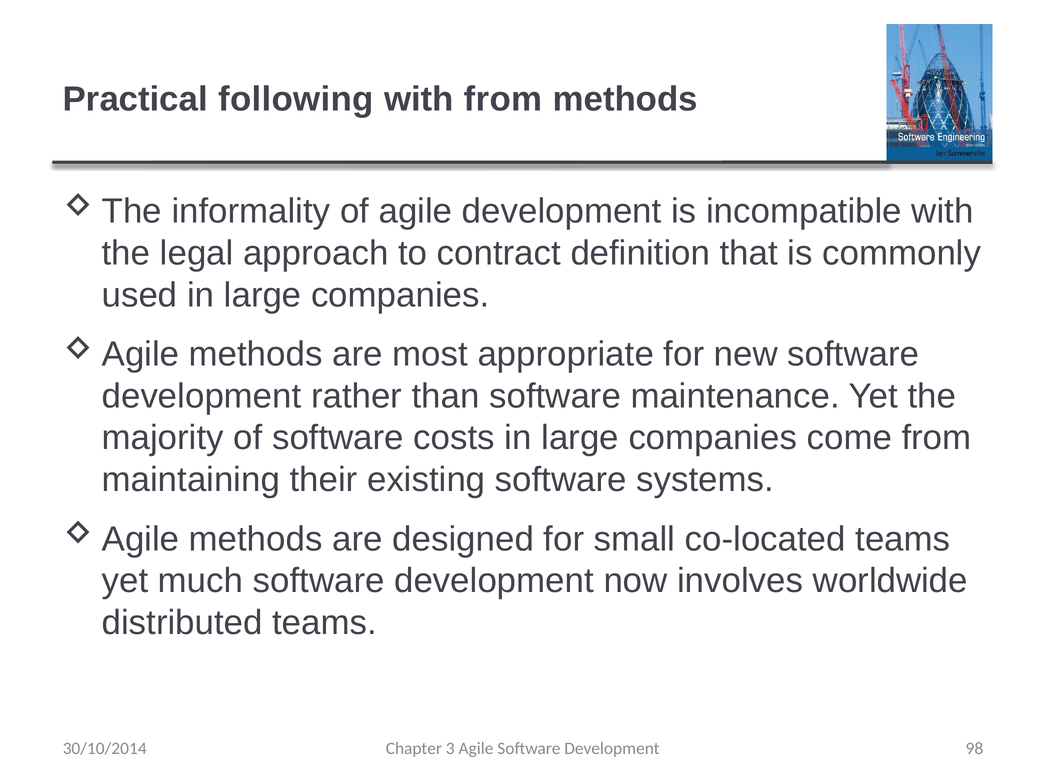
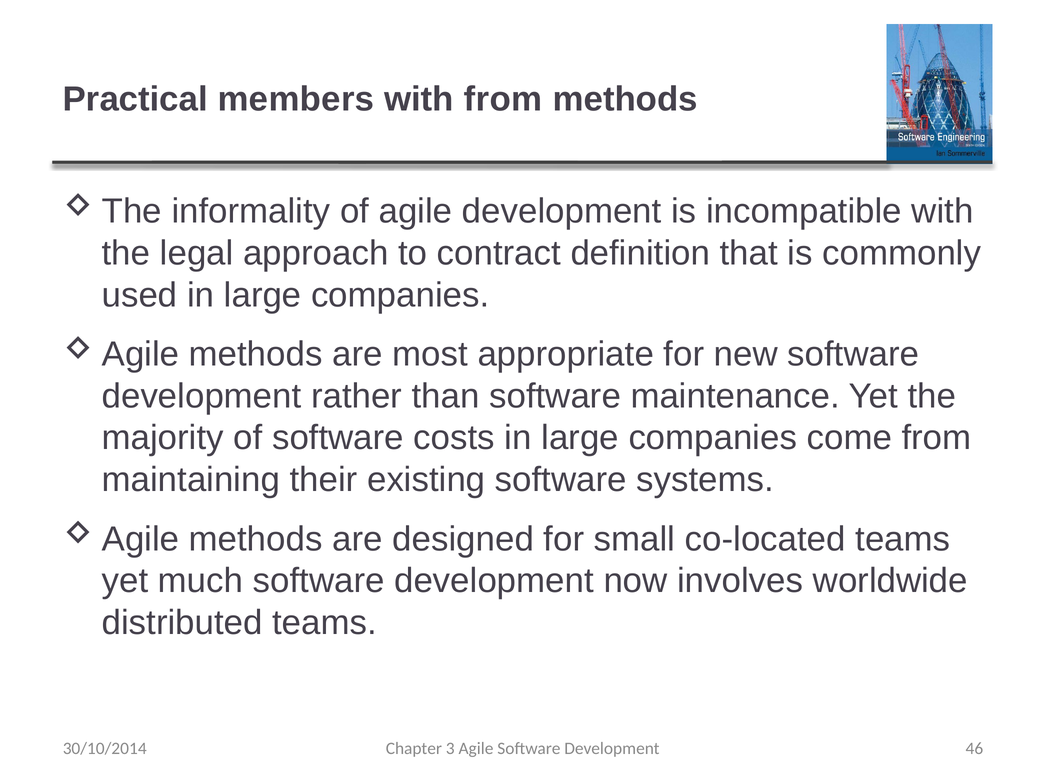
following: following -> members
98: 98 -> 46
